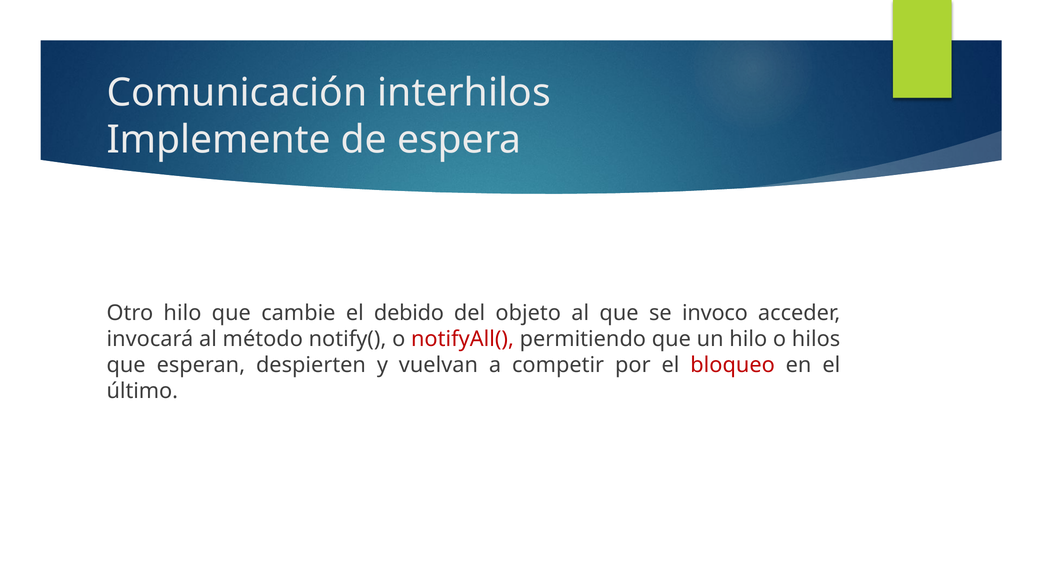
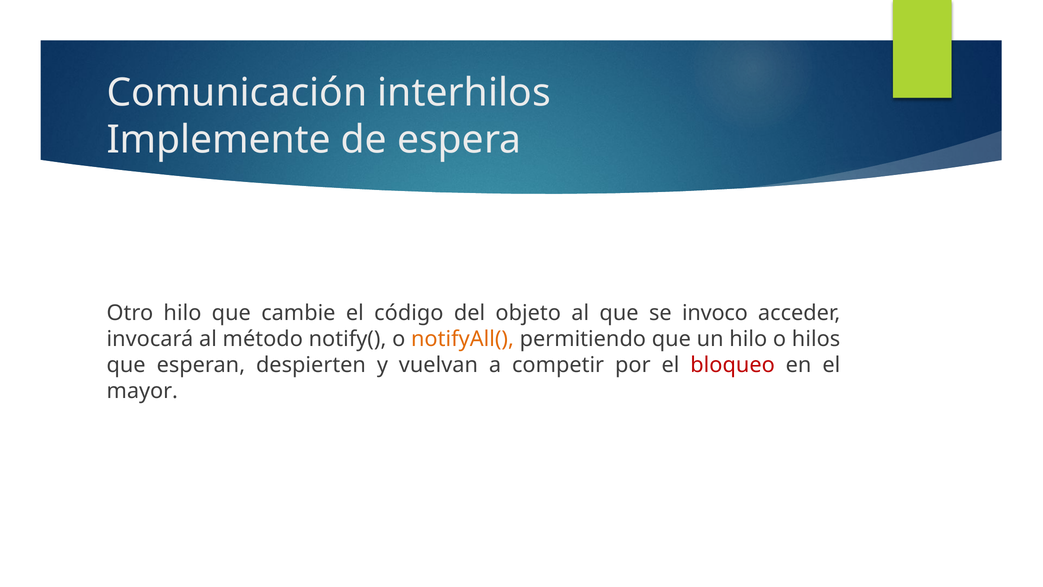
debido: debido -> código
notifyAll( colour: red -> orange
último: último -> mayor
